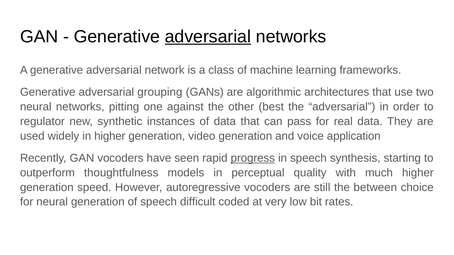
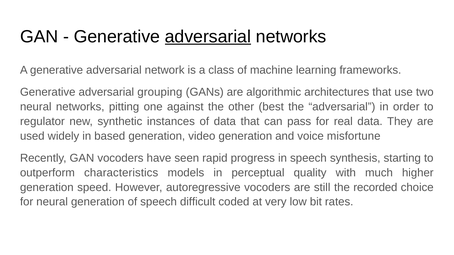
in higher: higher -> based
application: application -> misfortune
progress underline: present -> none
thoughtfulness: thoughtfulness -> characteristics
between: between -> recorded
